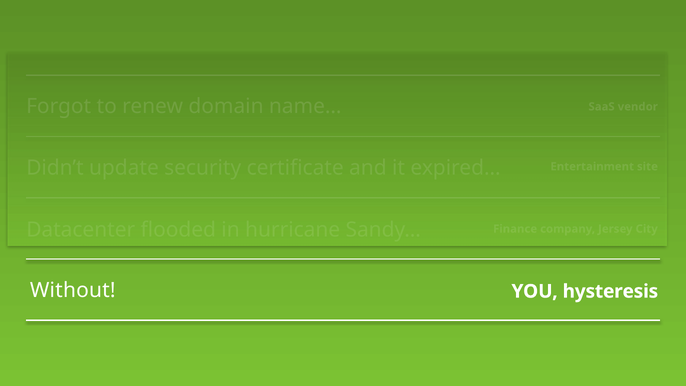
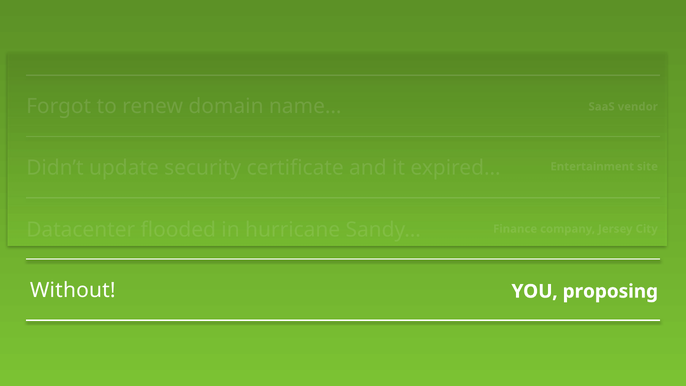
hysteresis: hysteresis -> proposing
